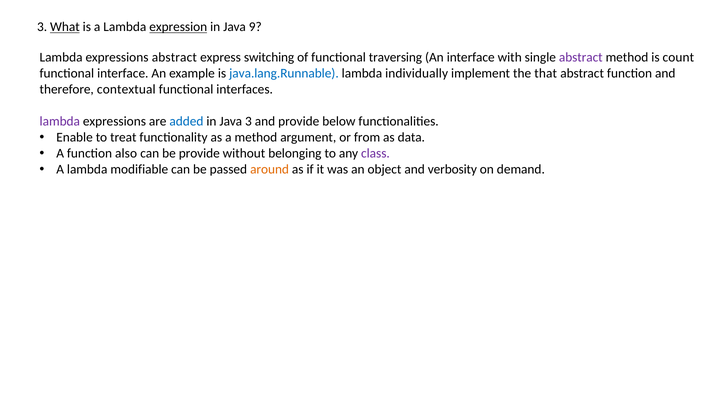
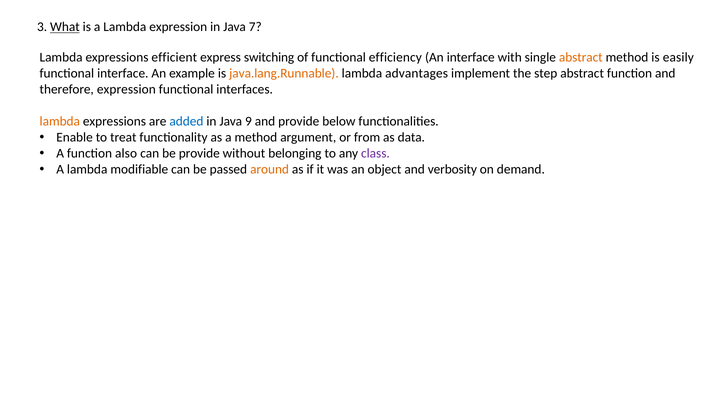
expression at (178, 27) underline: present -> none
9: 9 -> 7
expressions abstract: abstract -> efficient
traversing: traversing -> efficiency
abstract at (581, 57) colour: purple -> orange
count: count -> easily
java.lang.Runnable colour: blue -> orange
individually: individually -> advantages
that: that -> step
therefore contextual: contextual -> expression
lambda at (60, 121) colour: purple -> orange
Java 3: 3 -> 9
